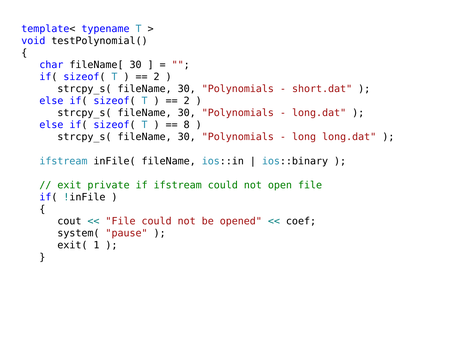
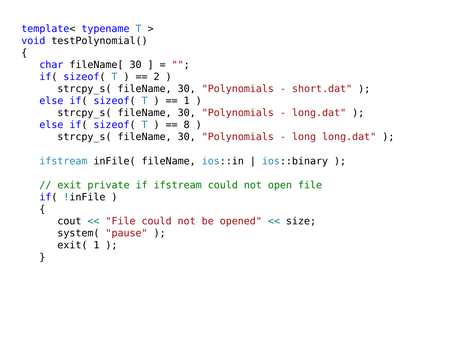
2 at (187, 101): 2 -> 1
coef: coef -> size
